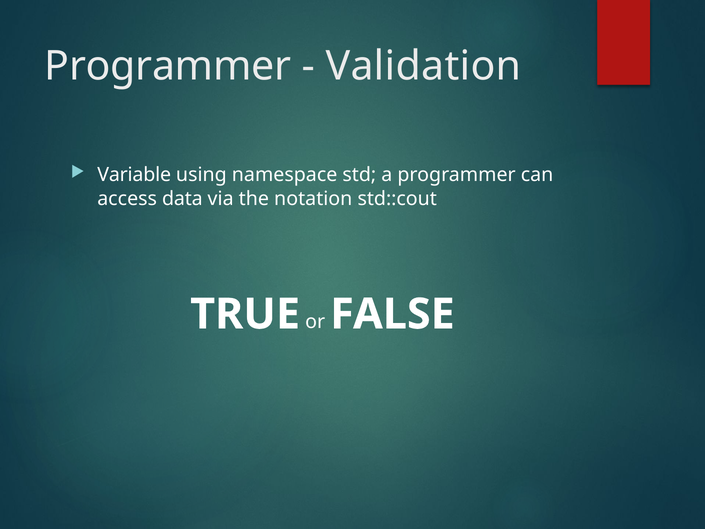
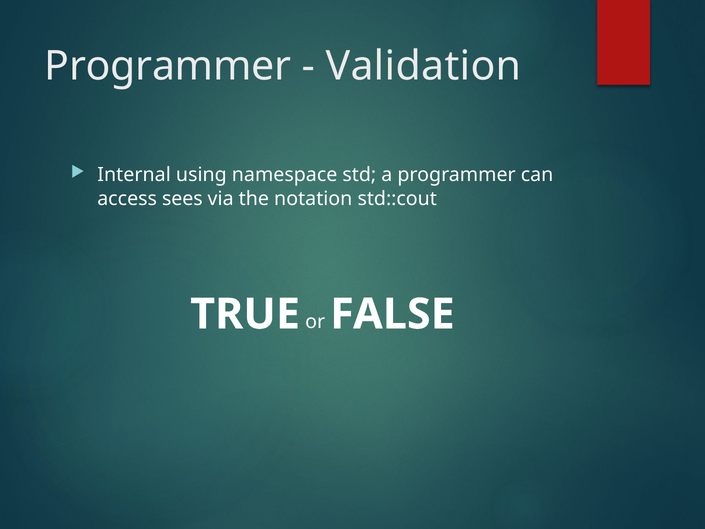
Variable: Variable -> Internal
data: data -> sees
